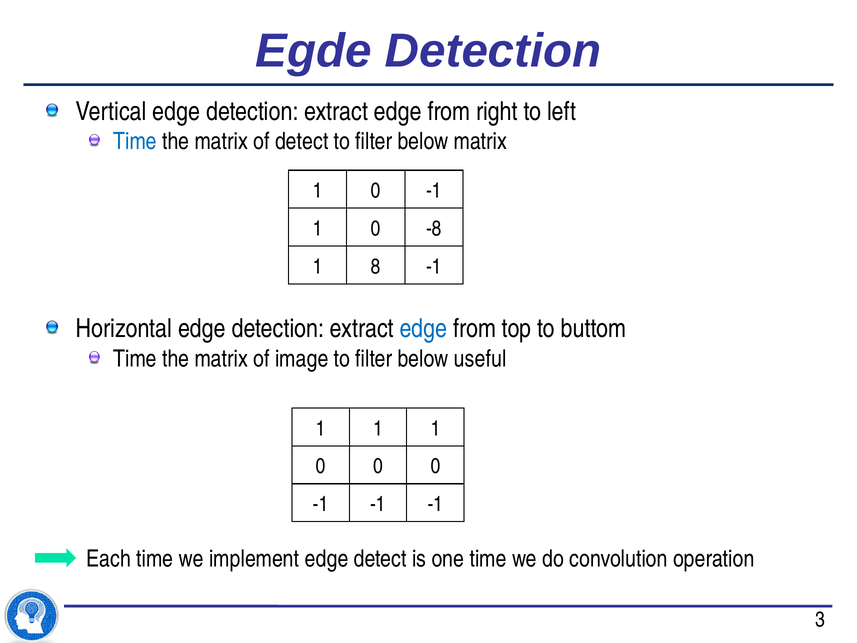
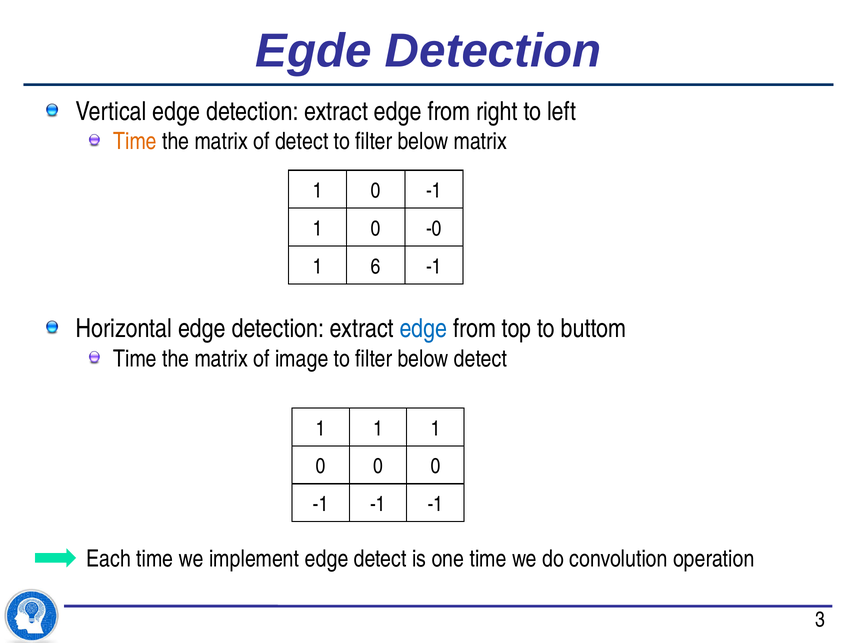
Time at (135, 142) colour: blue -> orange
-8: -8 -> -0
8: 8 -> 6
below useful: useful -> detect
